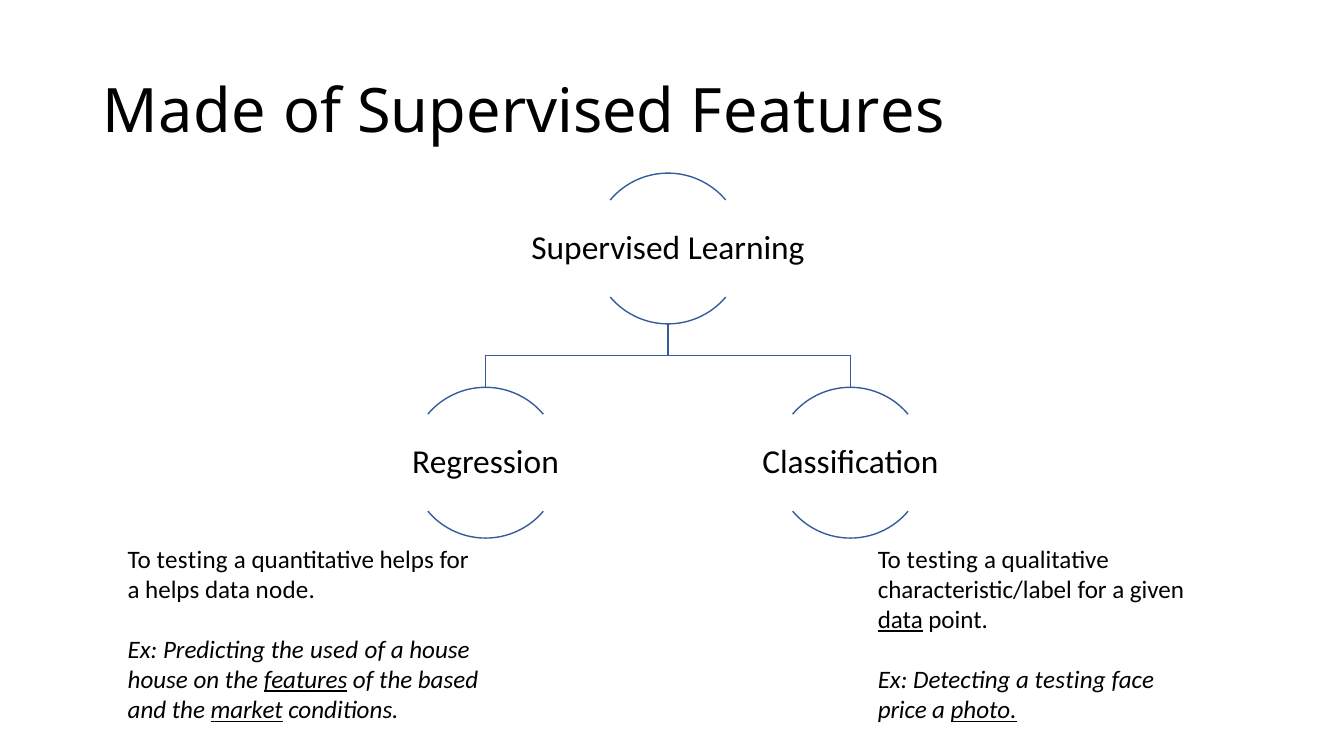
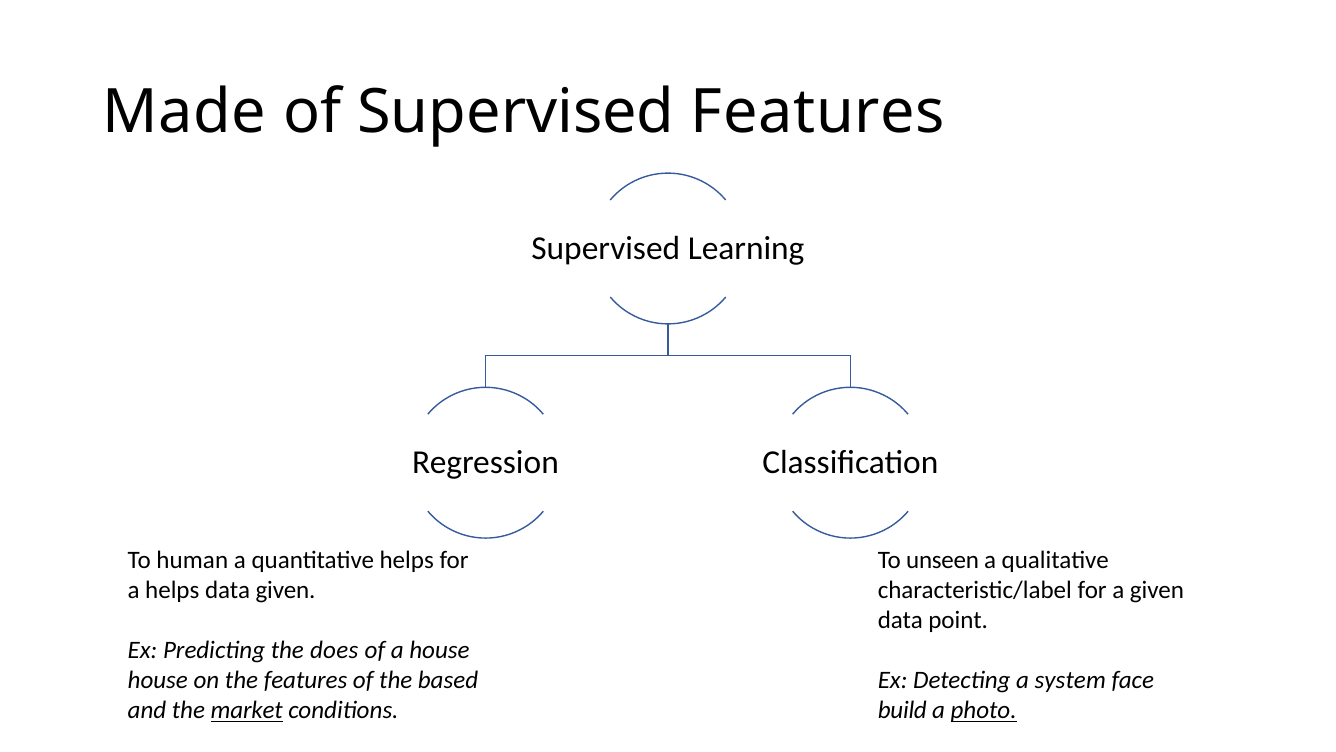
testing at (192, 560): testing -> human
testing at (942, 560): testing -> unseen
data node: node -> given
data at (900, 620) underline: present -> none
used: used -> does
features at (306, 680) underline: present -> none
a testing: testing -> system
price: price -> build
